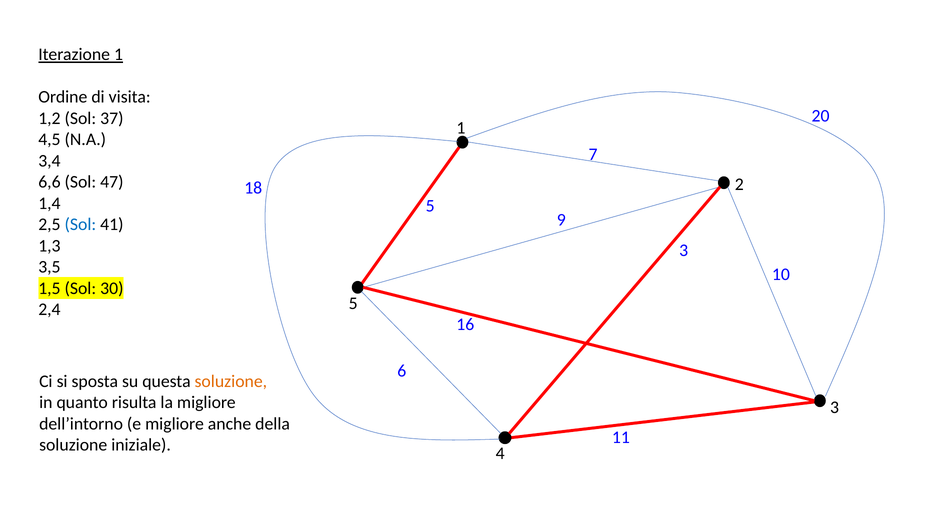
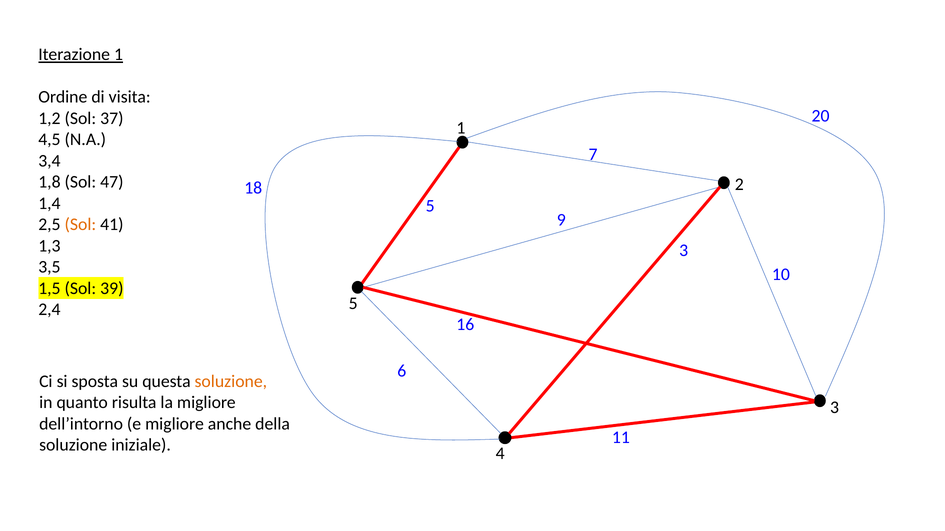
6,6: 6,6 -> 1,8
Sol at (80, 225) colour: blue -> orange
30: 30 -> 39
